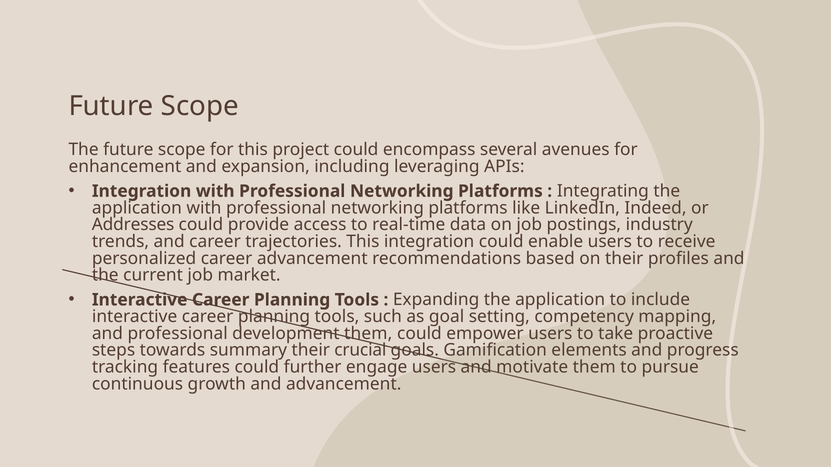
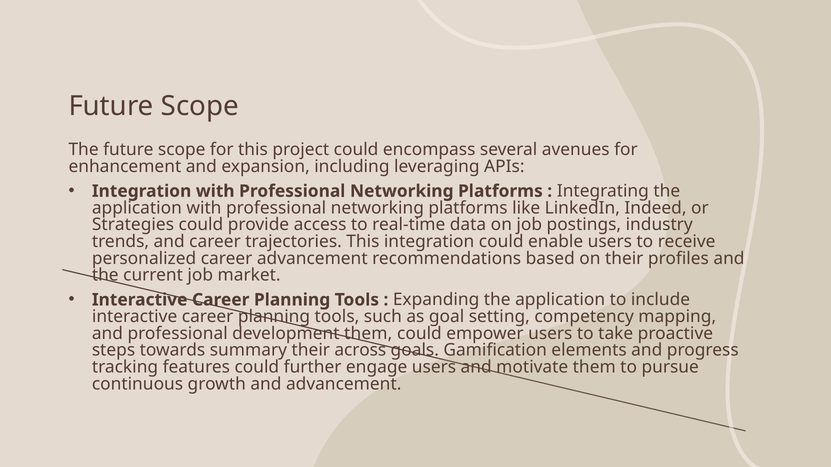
Addresses: Addresses -> Strategies
crucial: crucial -> across
